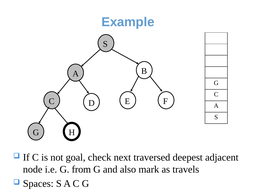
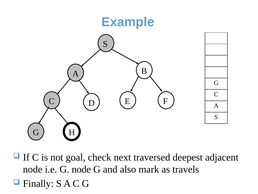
G from: from -> node
Spaces: Spaces -> Finally
